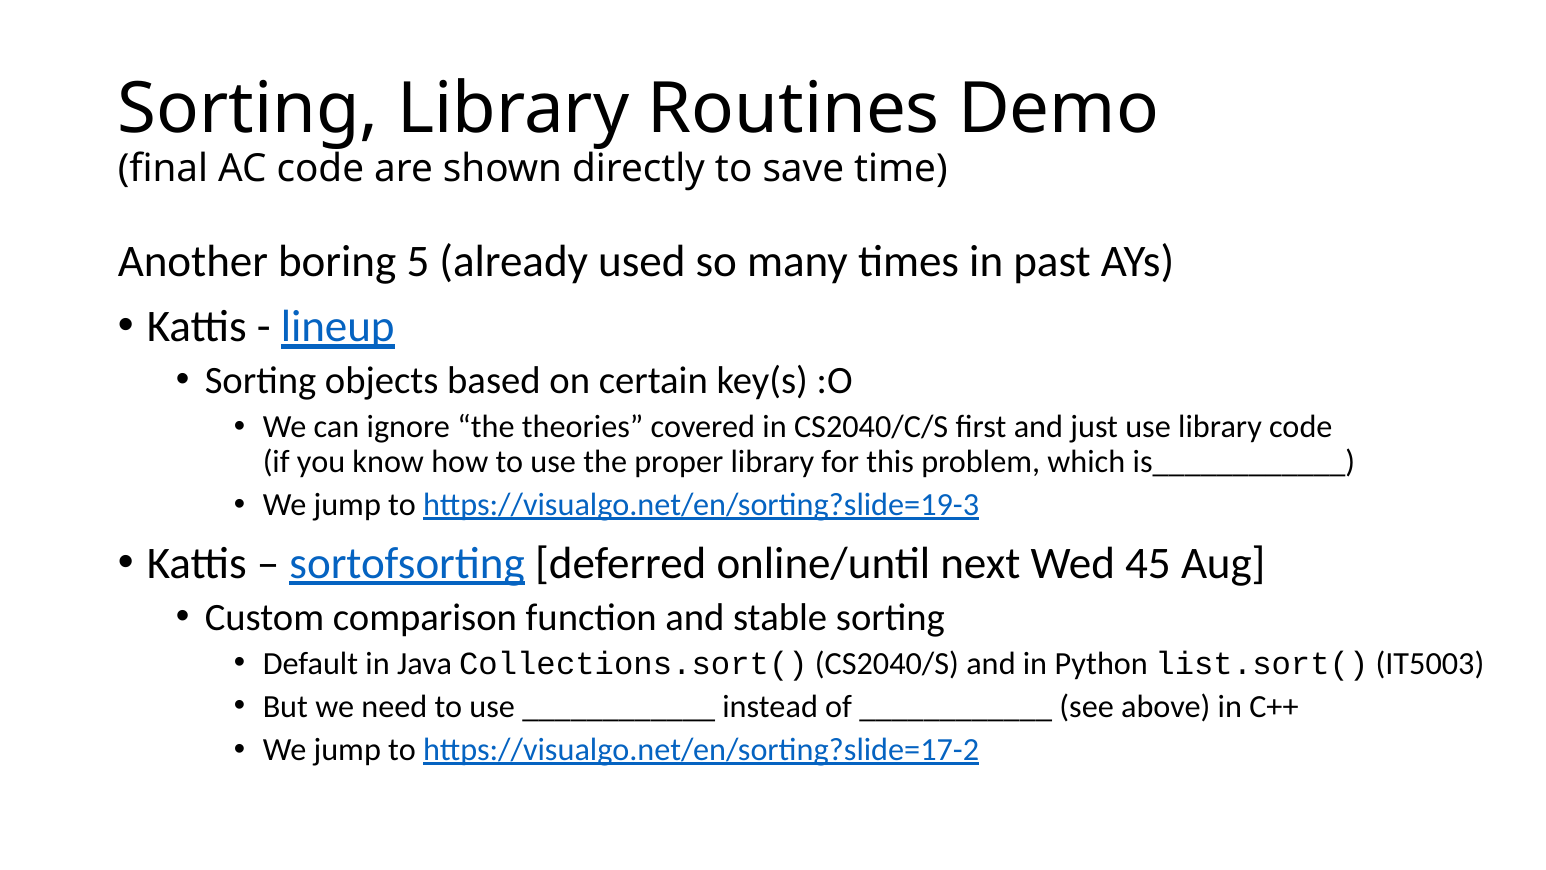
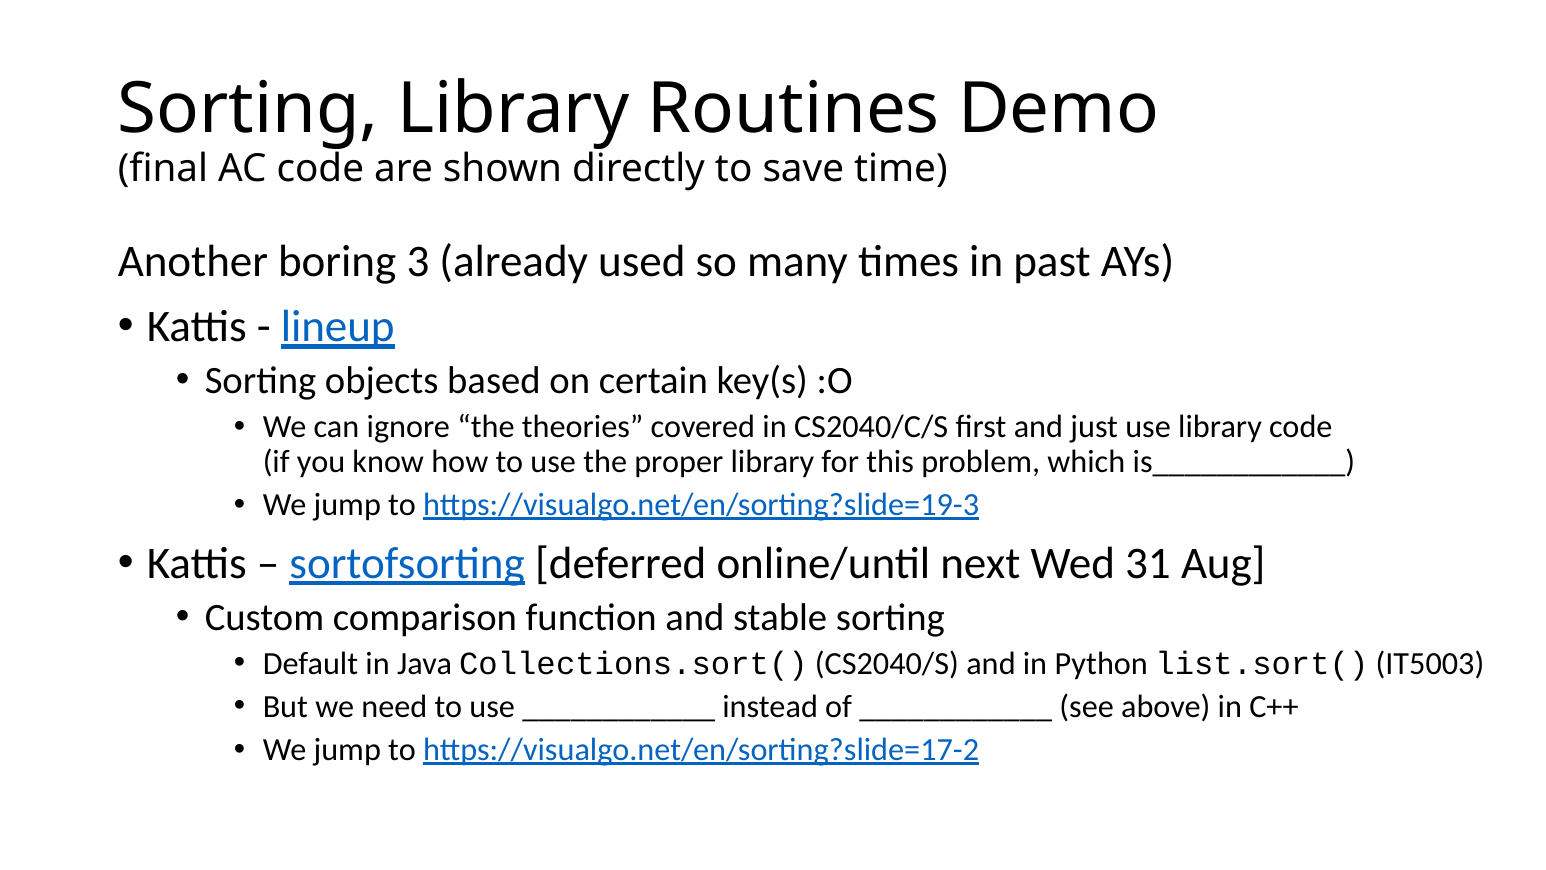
5: 5 -> 3
45: 45 -> 31
